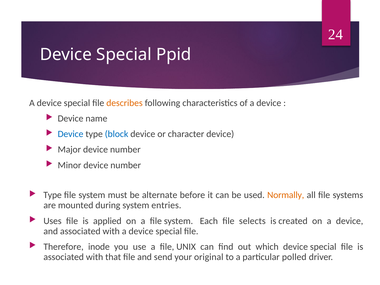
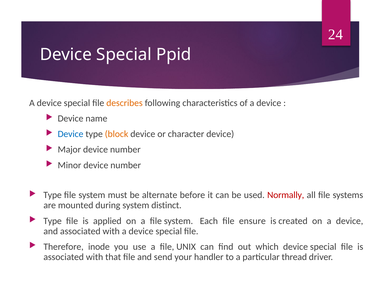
block colour: blue -> orange
Normally colour: orange -> red
entries: entries -> distinct
Uses at (52, 221): Uses -> Type
selects: selects -> ensure
original: original -> handler
polled: polled -> thread
